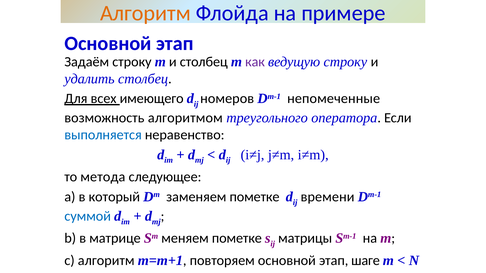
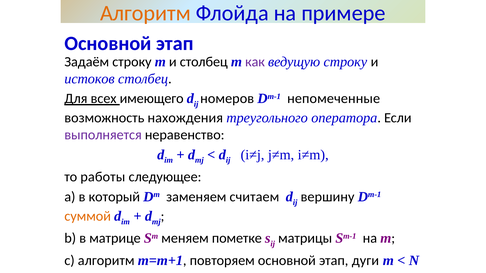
удалить: удалить -> истоков
алгоритмом: алгоритмом -> нахождения
выполняется colour: blue -> purple
метода: метода -> работы
заменяем пометке: пометке -> считаем
времени: времени -> вершину
суммой colour: blue -> orange
шаге: шаге -> дуги
